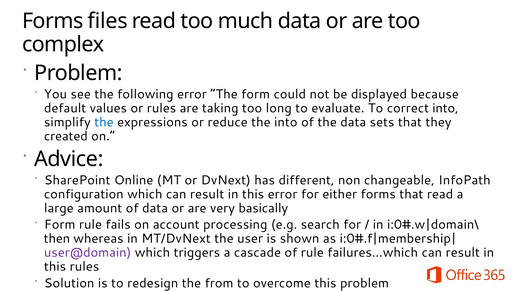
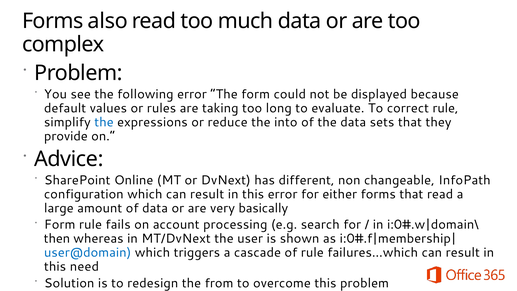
files: files -> also
correct into: into -> rule
created: created -> provide
user@domain colour: purple -> blue
this rules: rules -> need
